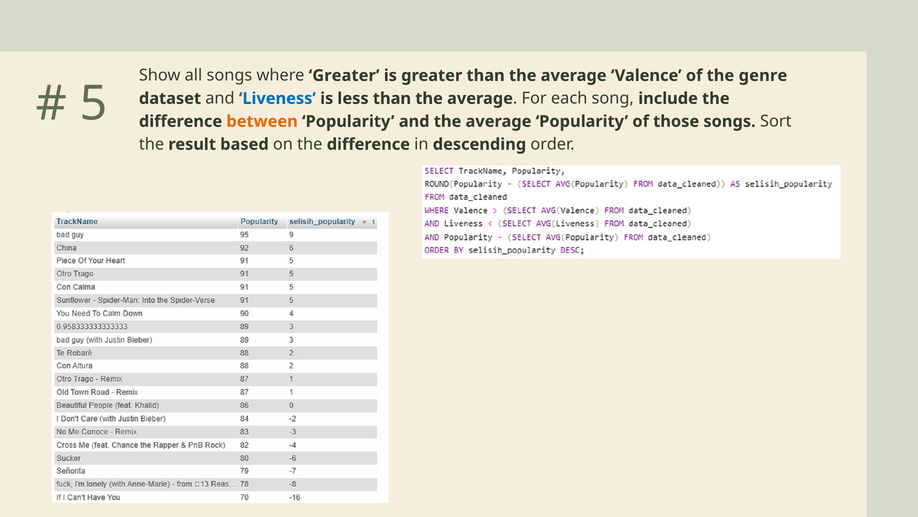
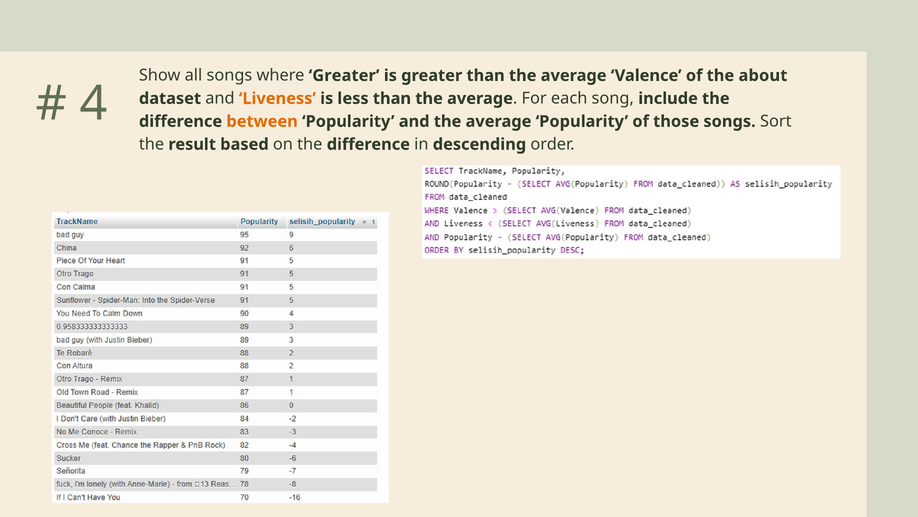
genre: genre -> about
5: 5 -> 4
Liveness colour: blue -> orange
